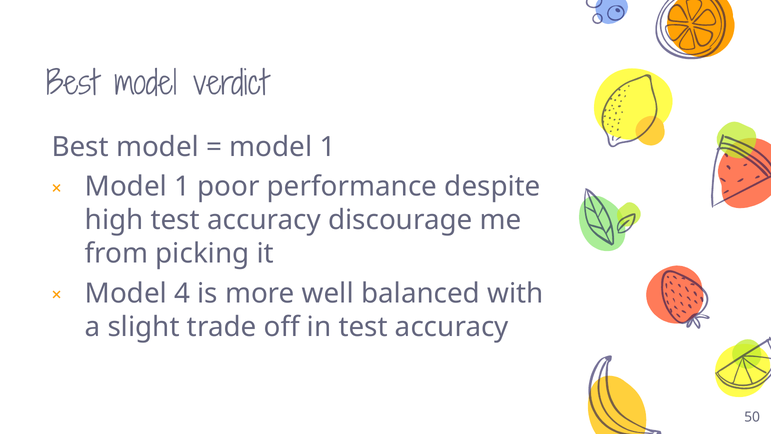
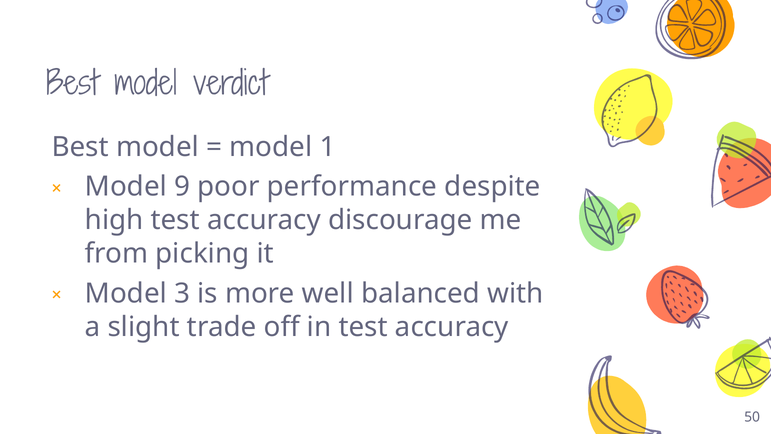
1 at (182, 187): 1 -> 9
4: 4 -> 3
